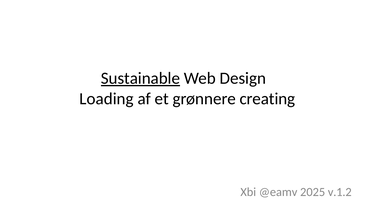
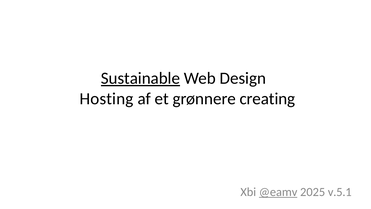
Loading: Loading -> Hosting
@eamv underline: none -> present
v.1.2: v.1.2 -> v.5.1
